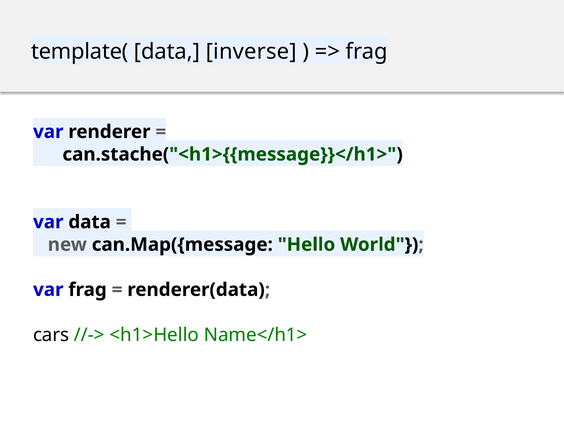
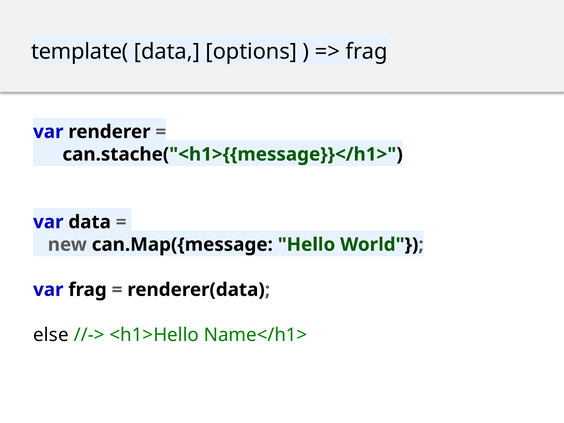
inverse: inverse -> options
cars: cars -> else
